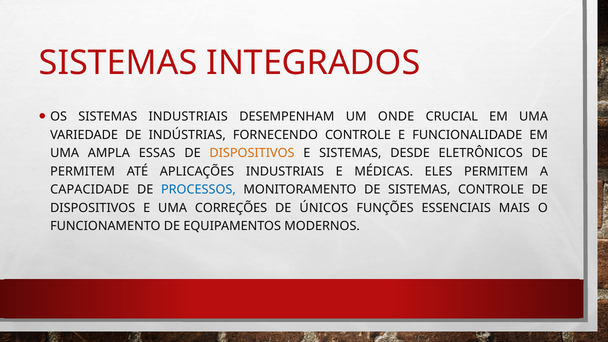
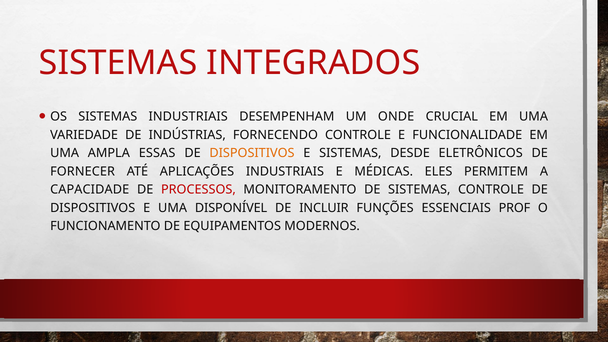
PERMITEM at (83, 171): PERMITEM -> FORNECER
PROCESSOS colour: blue -> red
CORREÇÕES: CORREÇÕES -> DISPONÍVEL
ÚNICOS: ÚNICOS -> INCLUIR
MAIS: MAIS -> PROF
